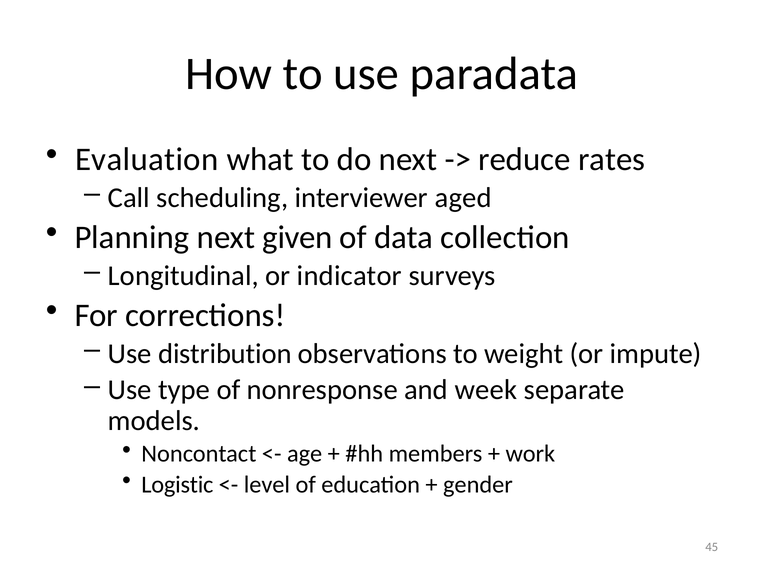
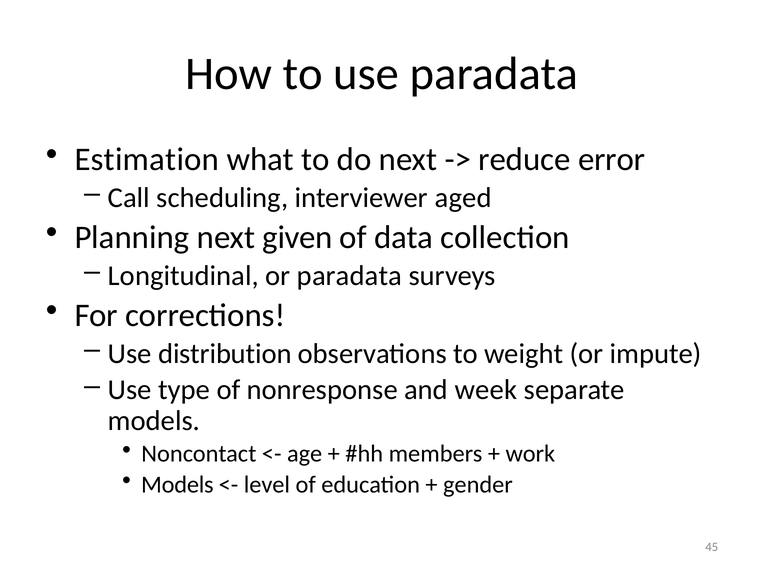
Evaluation: Evaluation -> Estimation
rates: rates -> error
or indicator: indicator -> paradata
Logistic at (177, 485): Logistic -> Models
